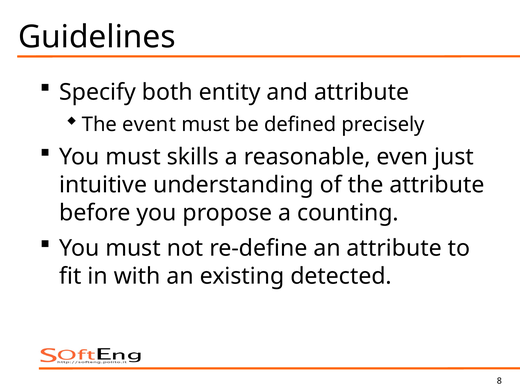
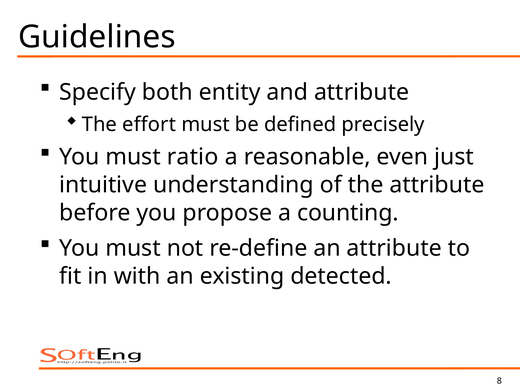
event: event -> effort
skills: skills -> ratio
